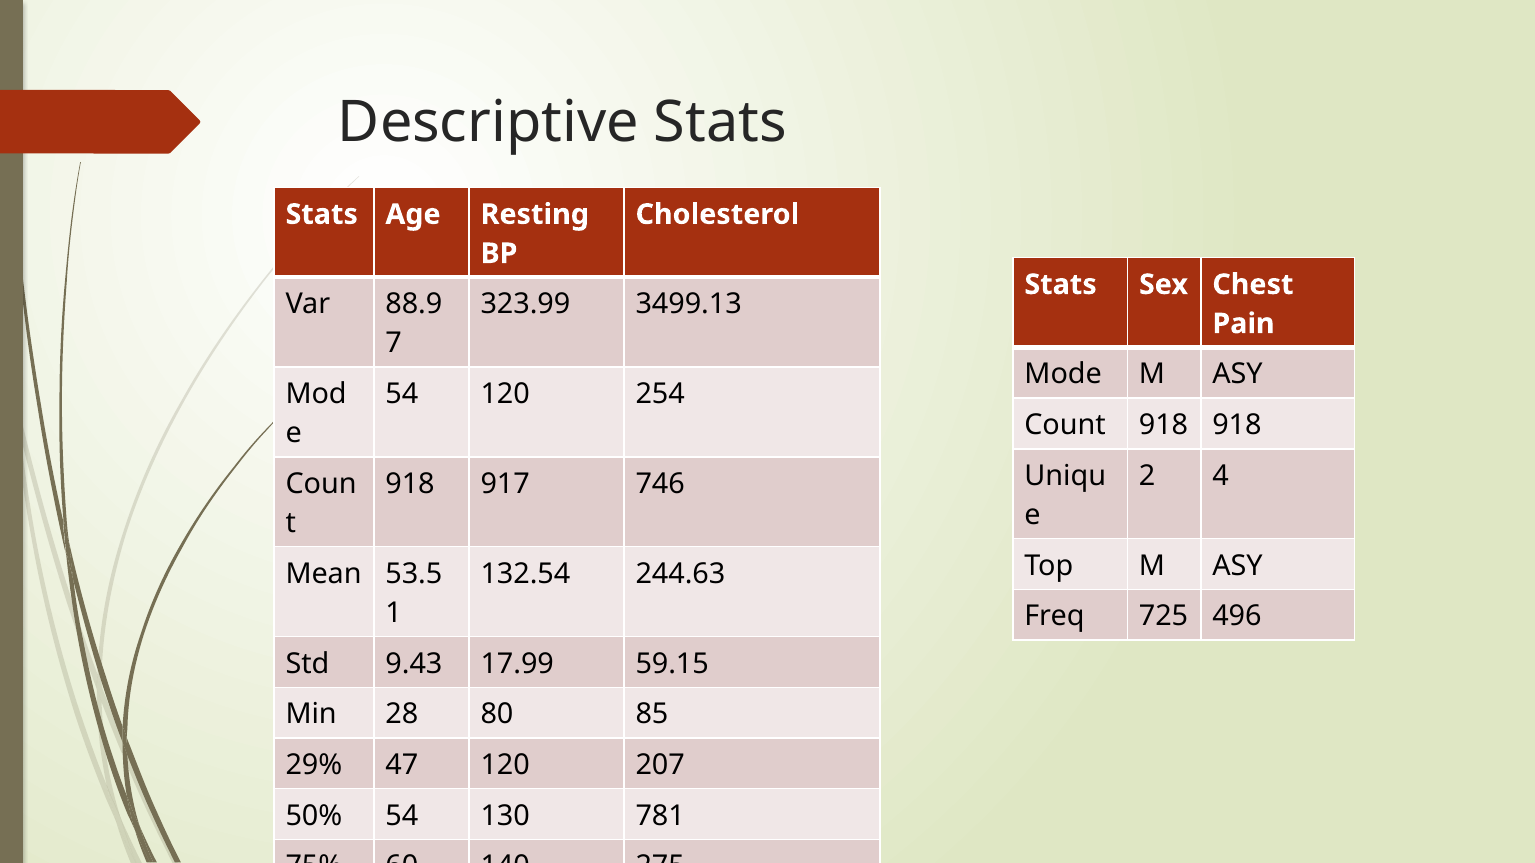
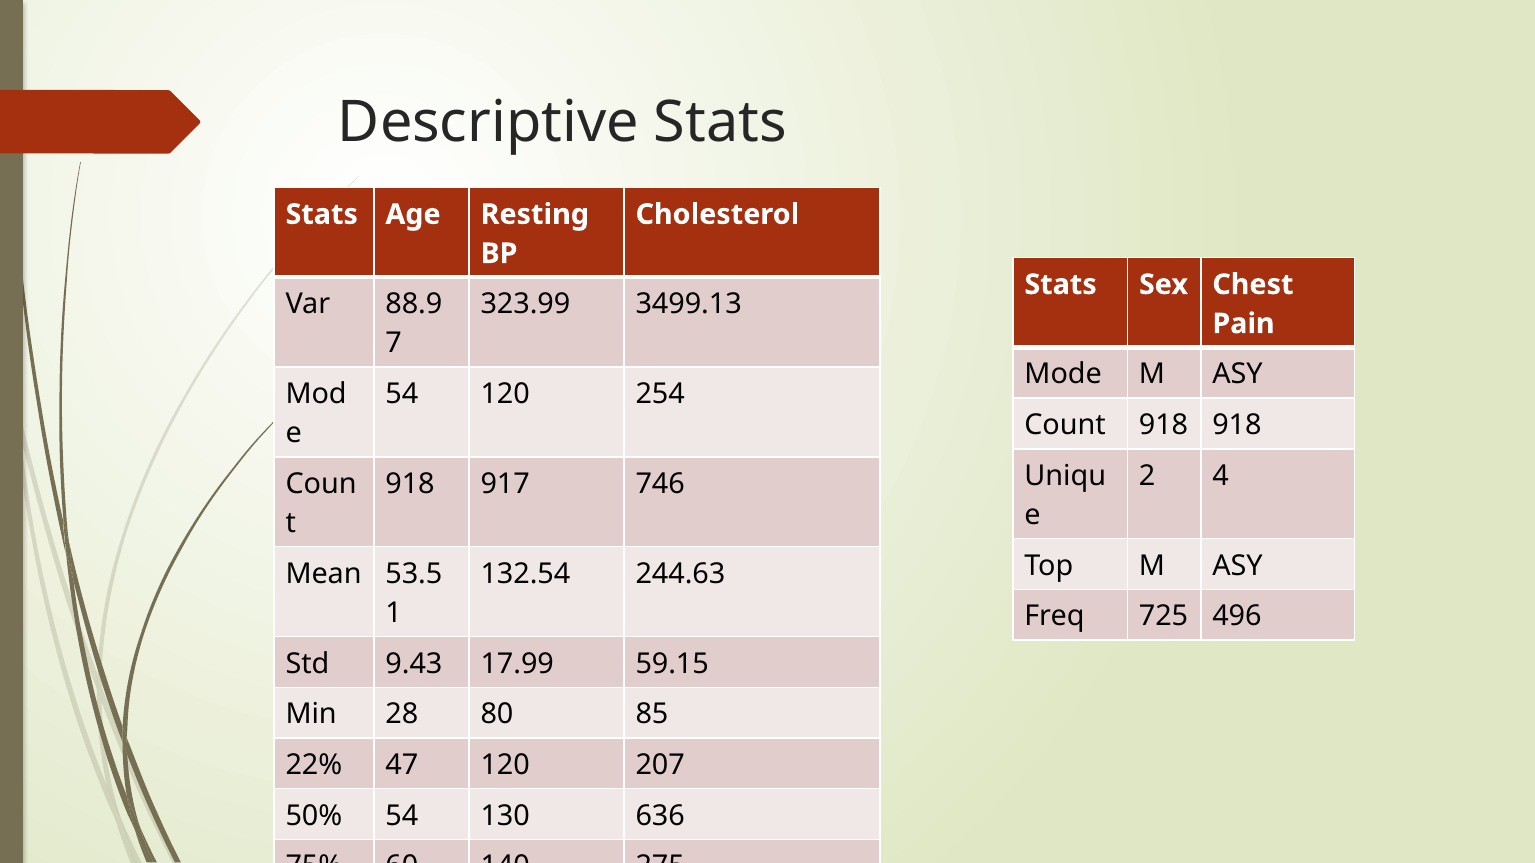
29%: 29% -> 22%
781: 781 -> 636
